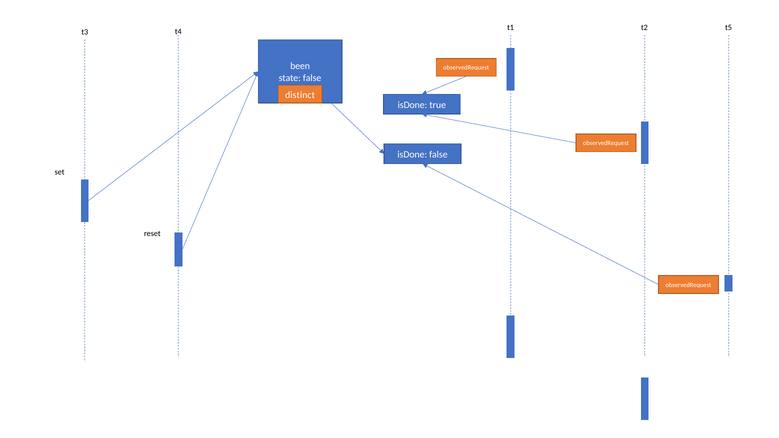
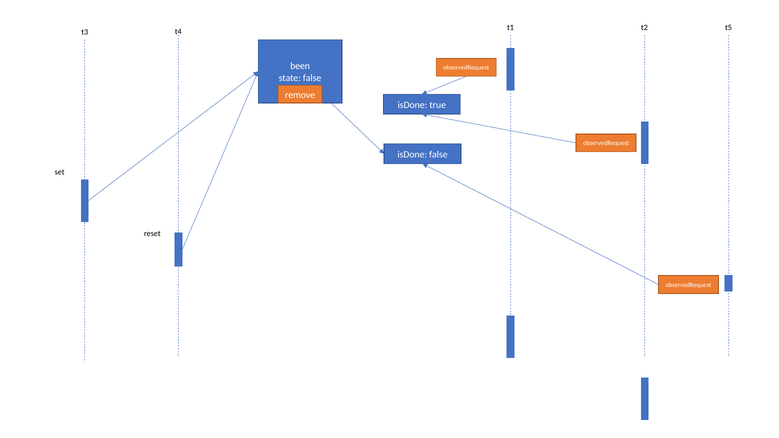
distinct: distinct -> remove
